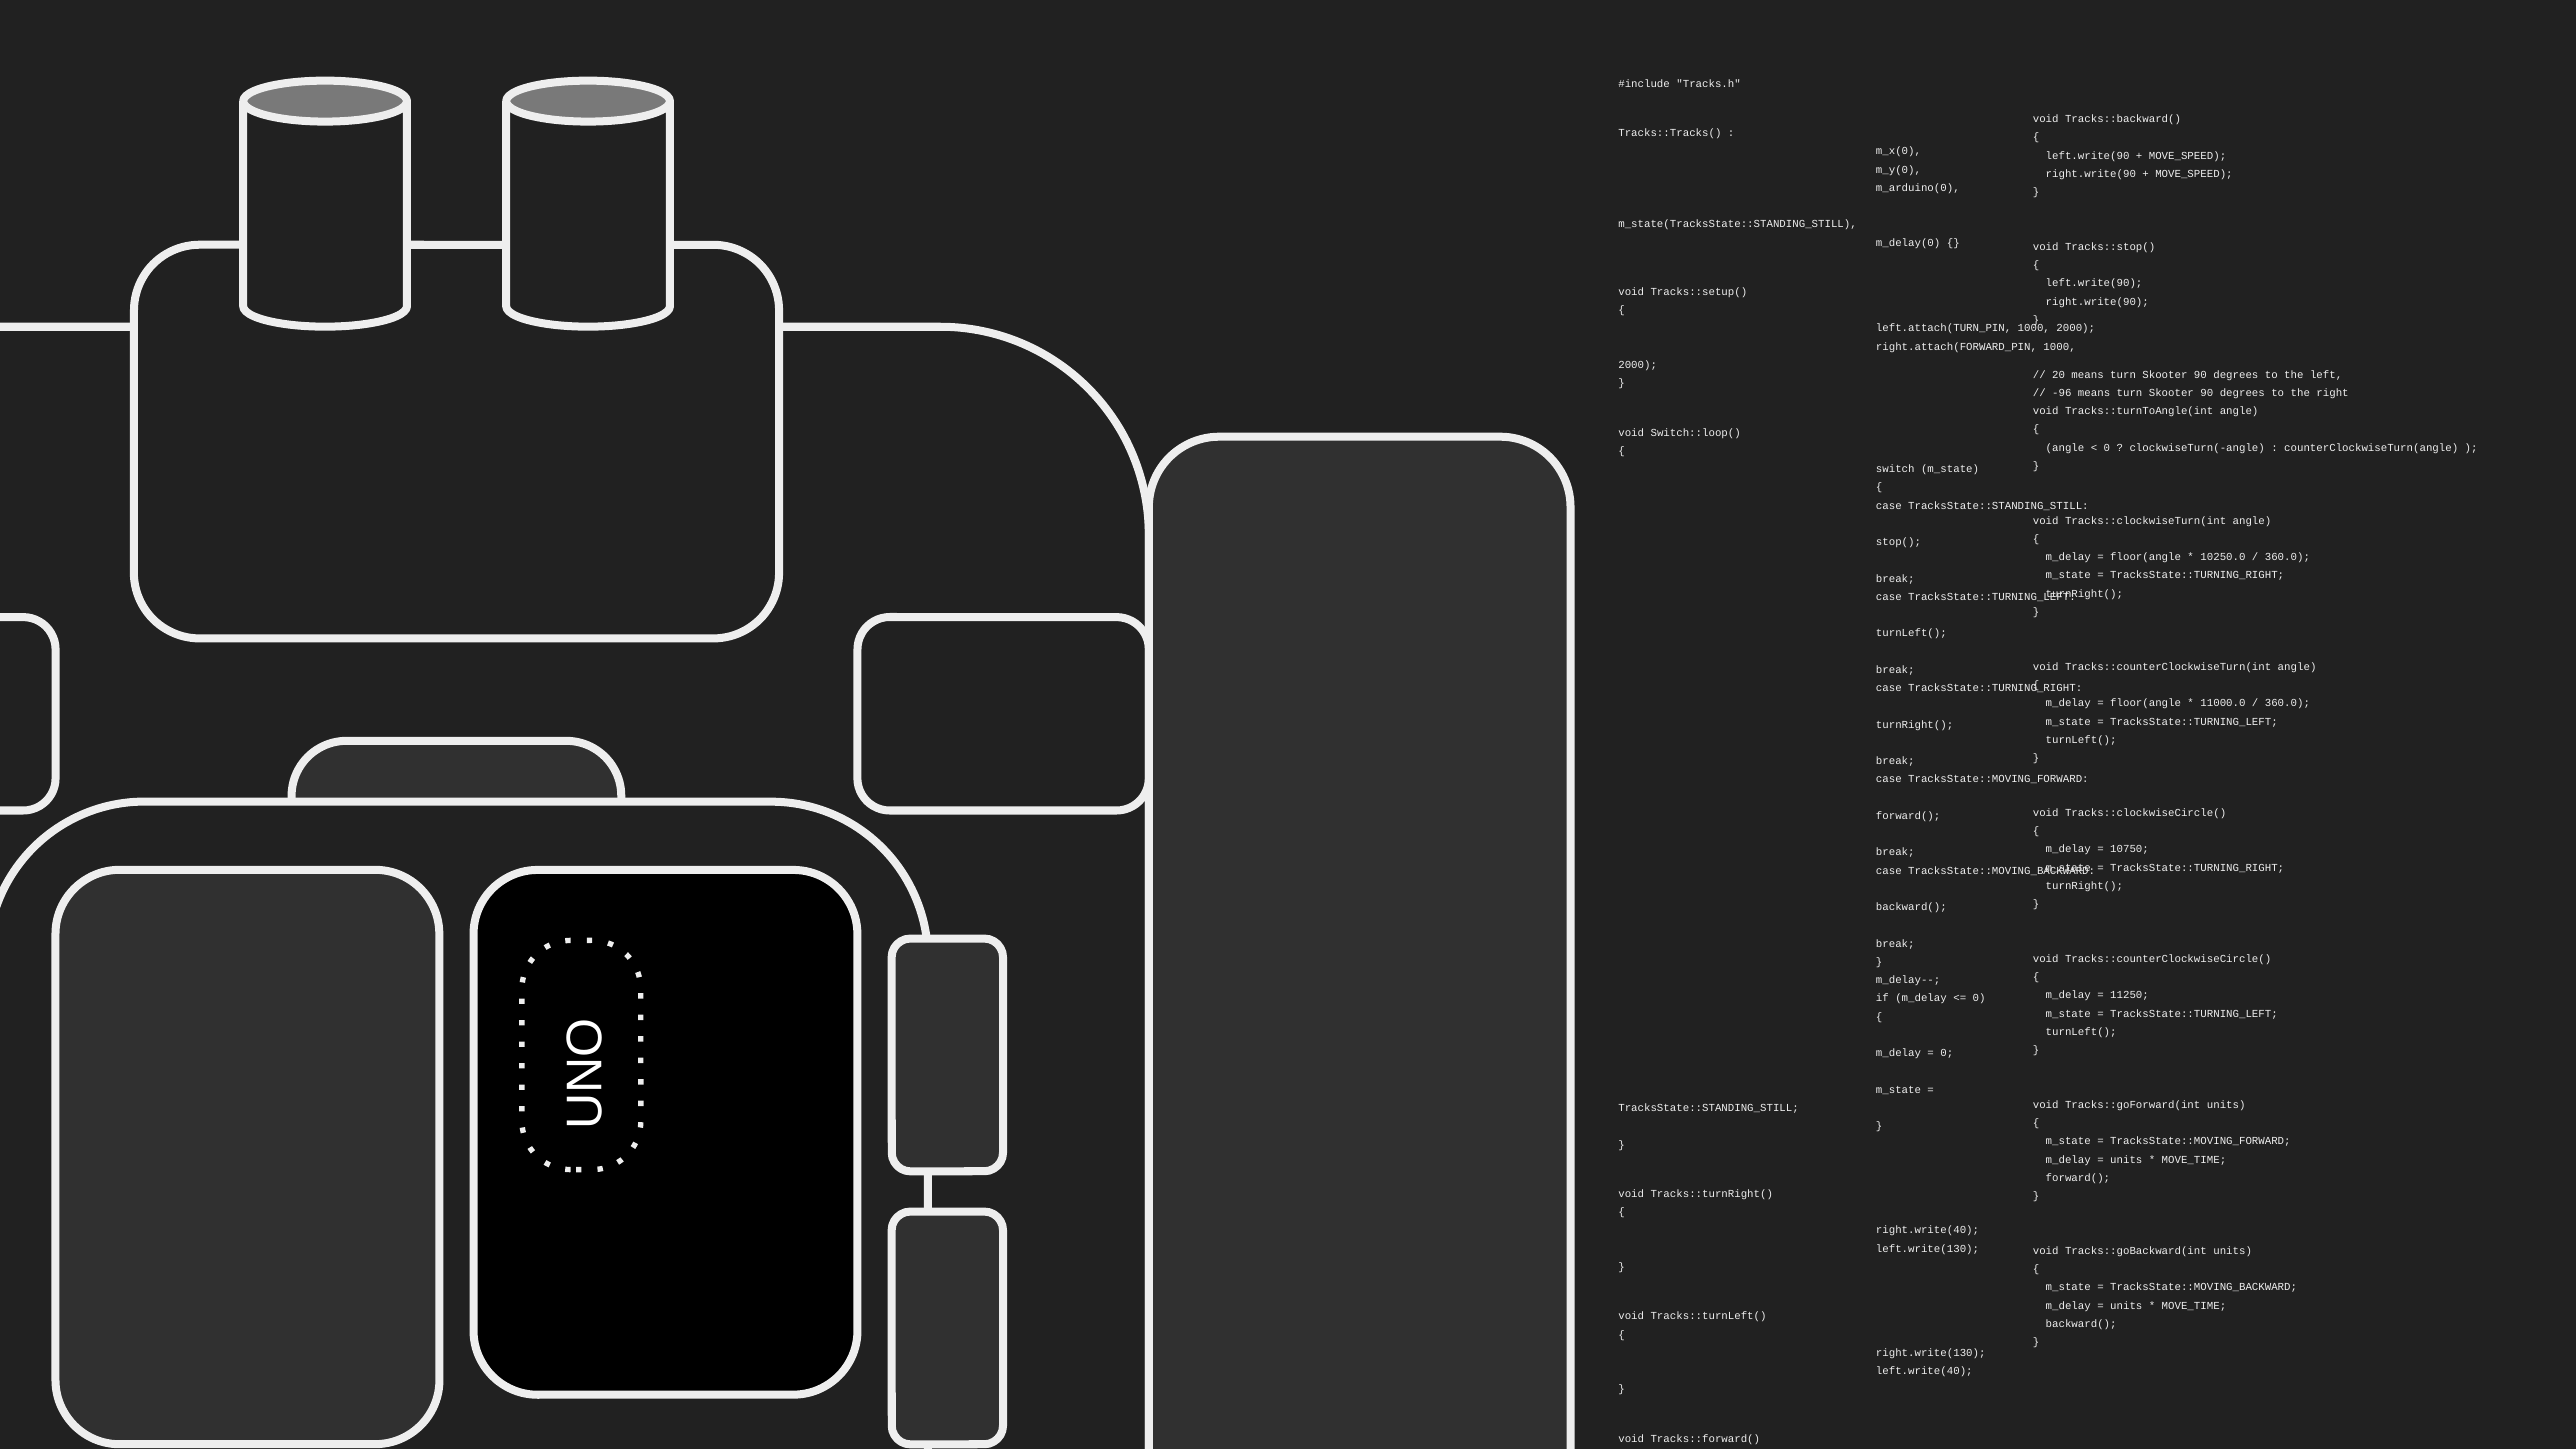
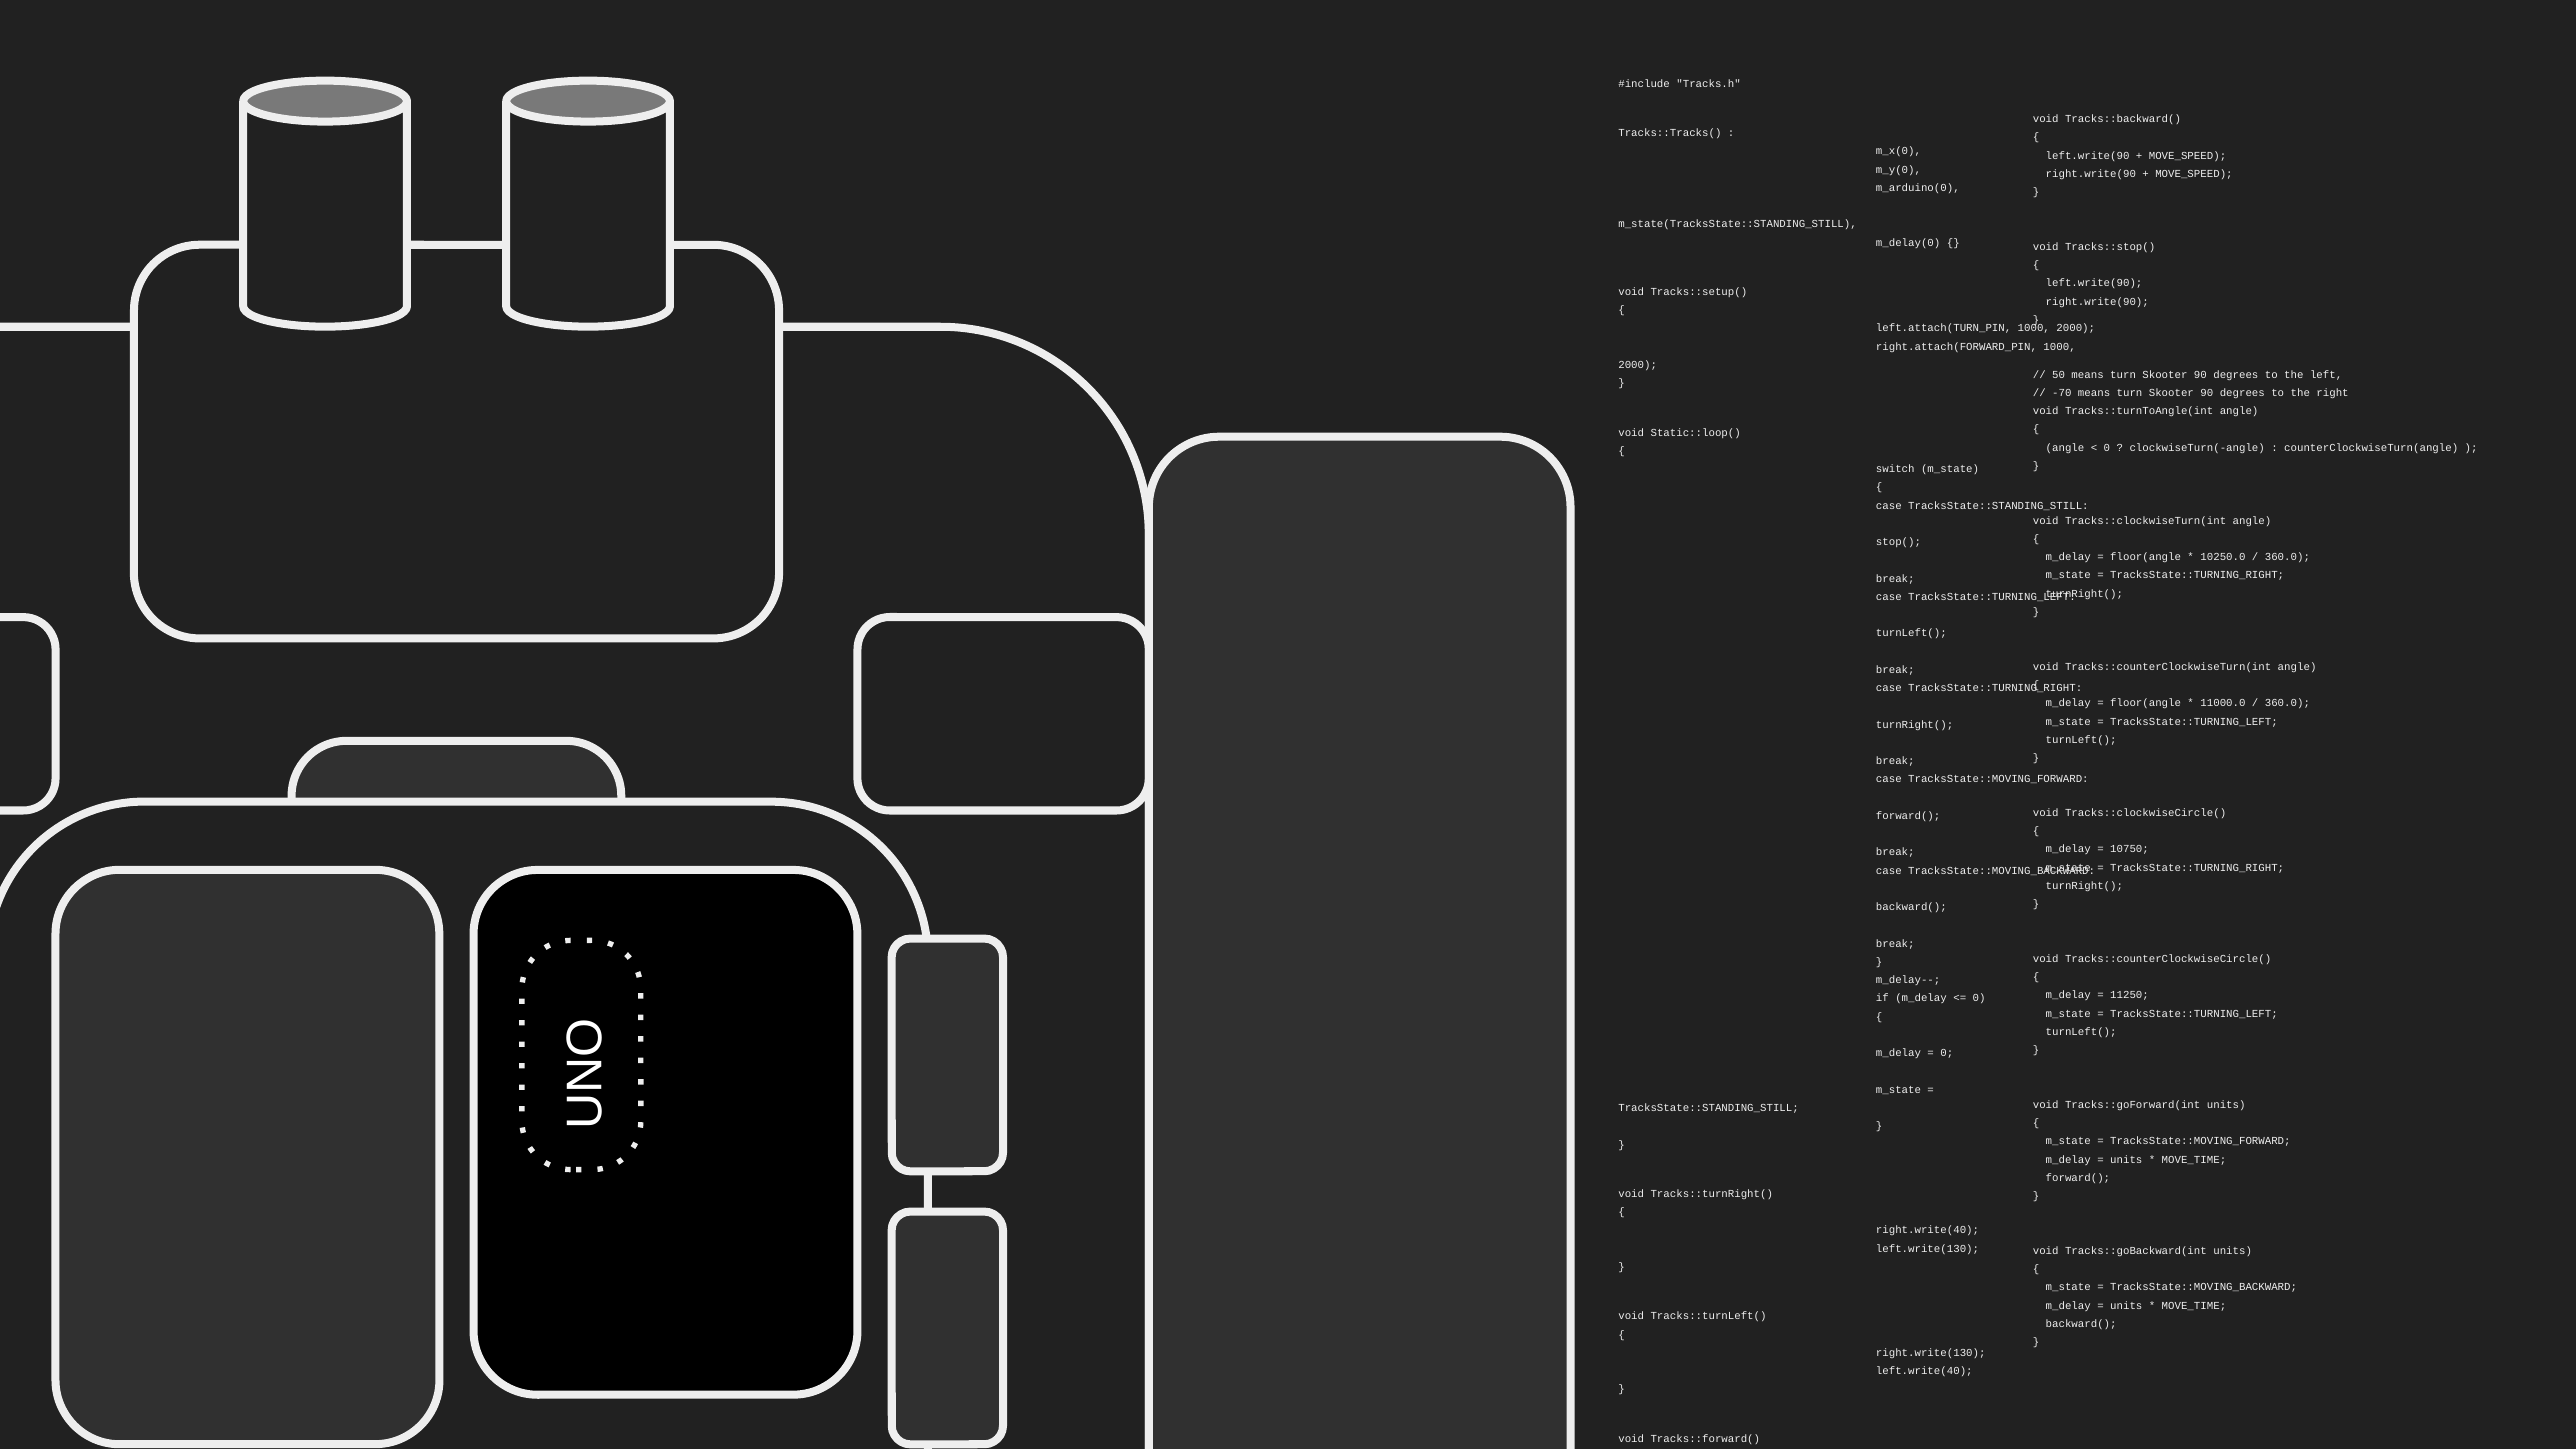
20: 20 -> 50
-96: -96 -> -70
Switch::loop(: Switch::loop( -> Static::loop(
